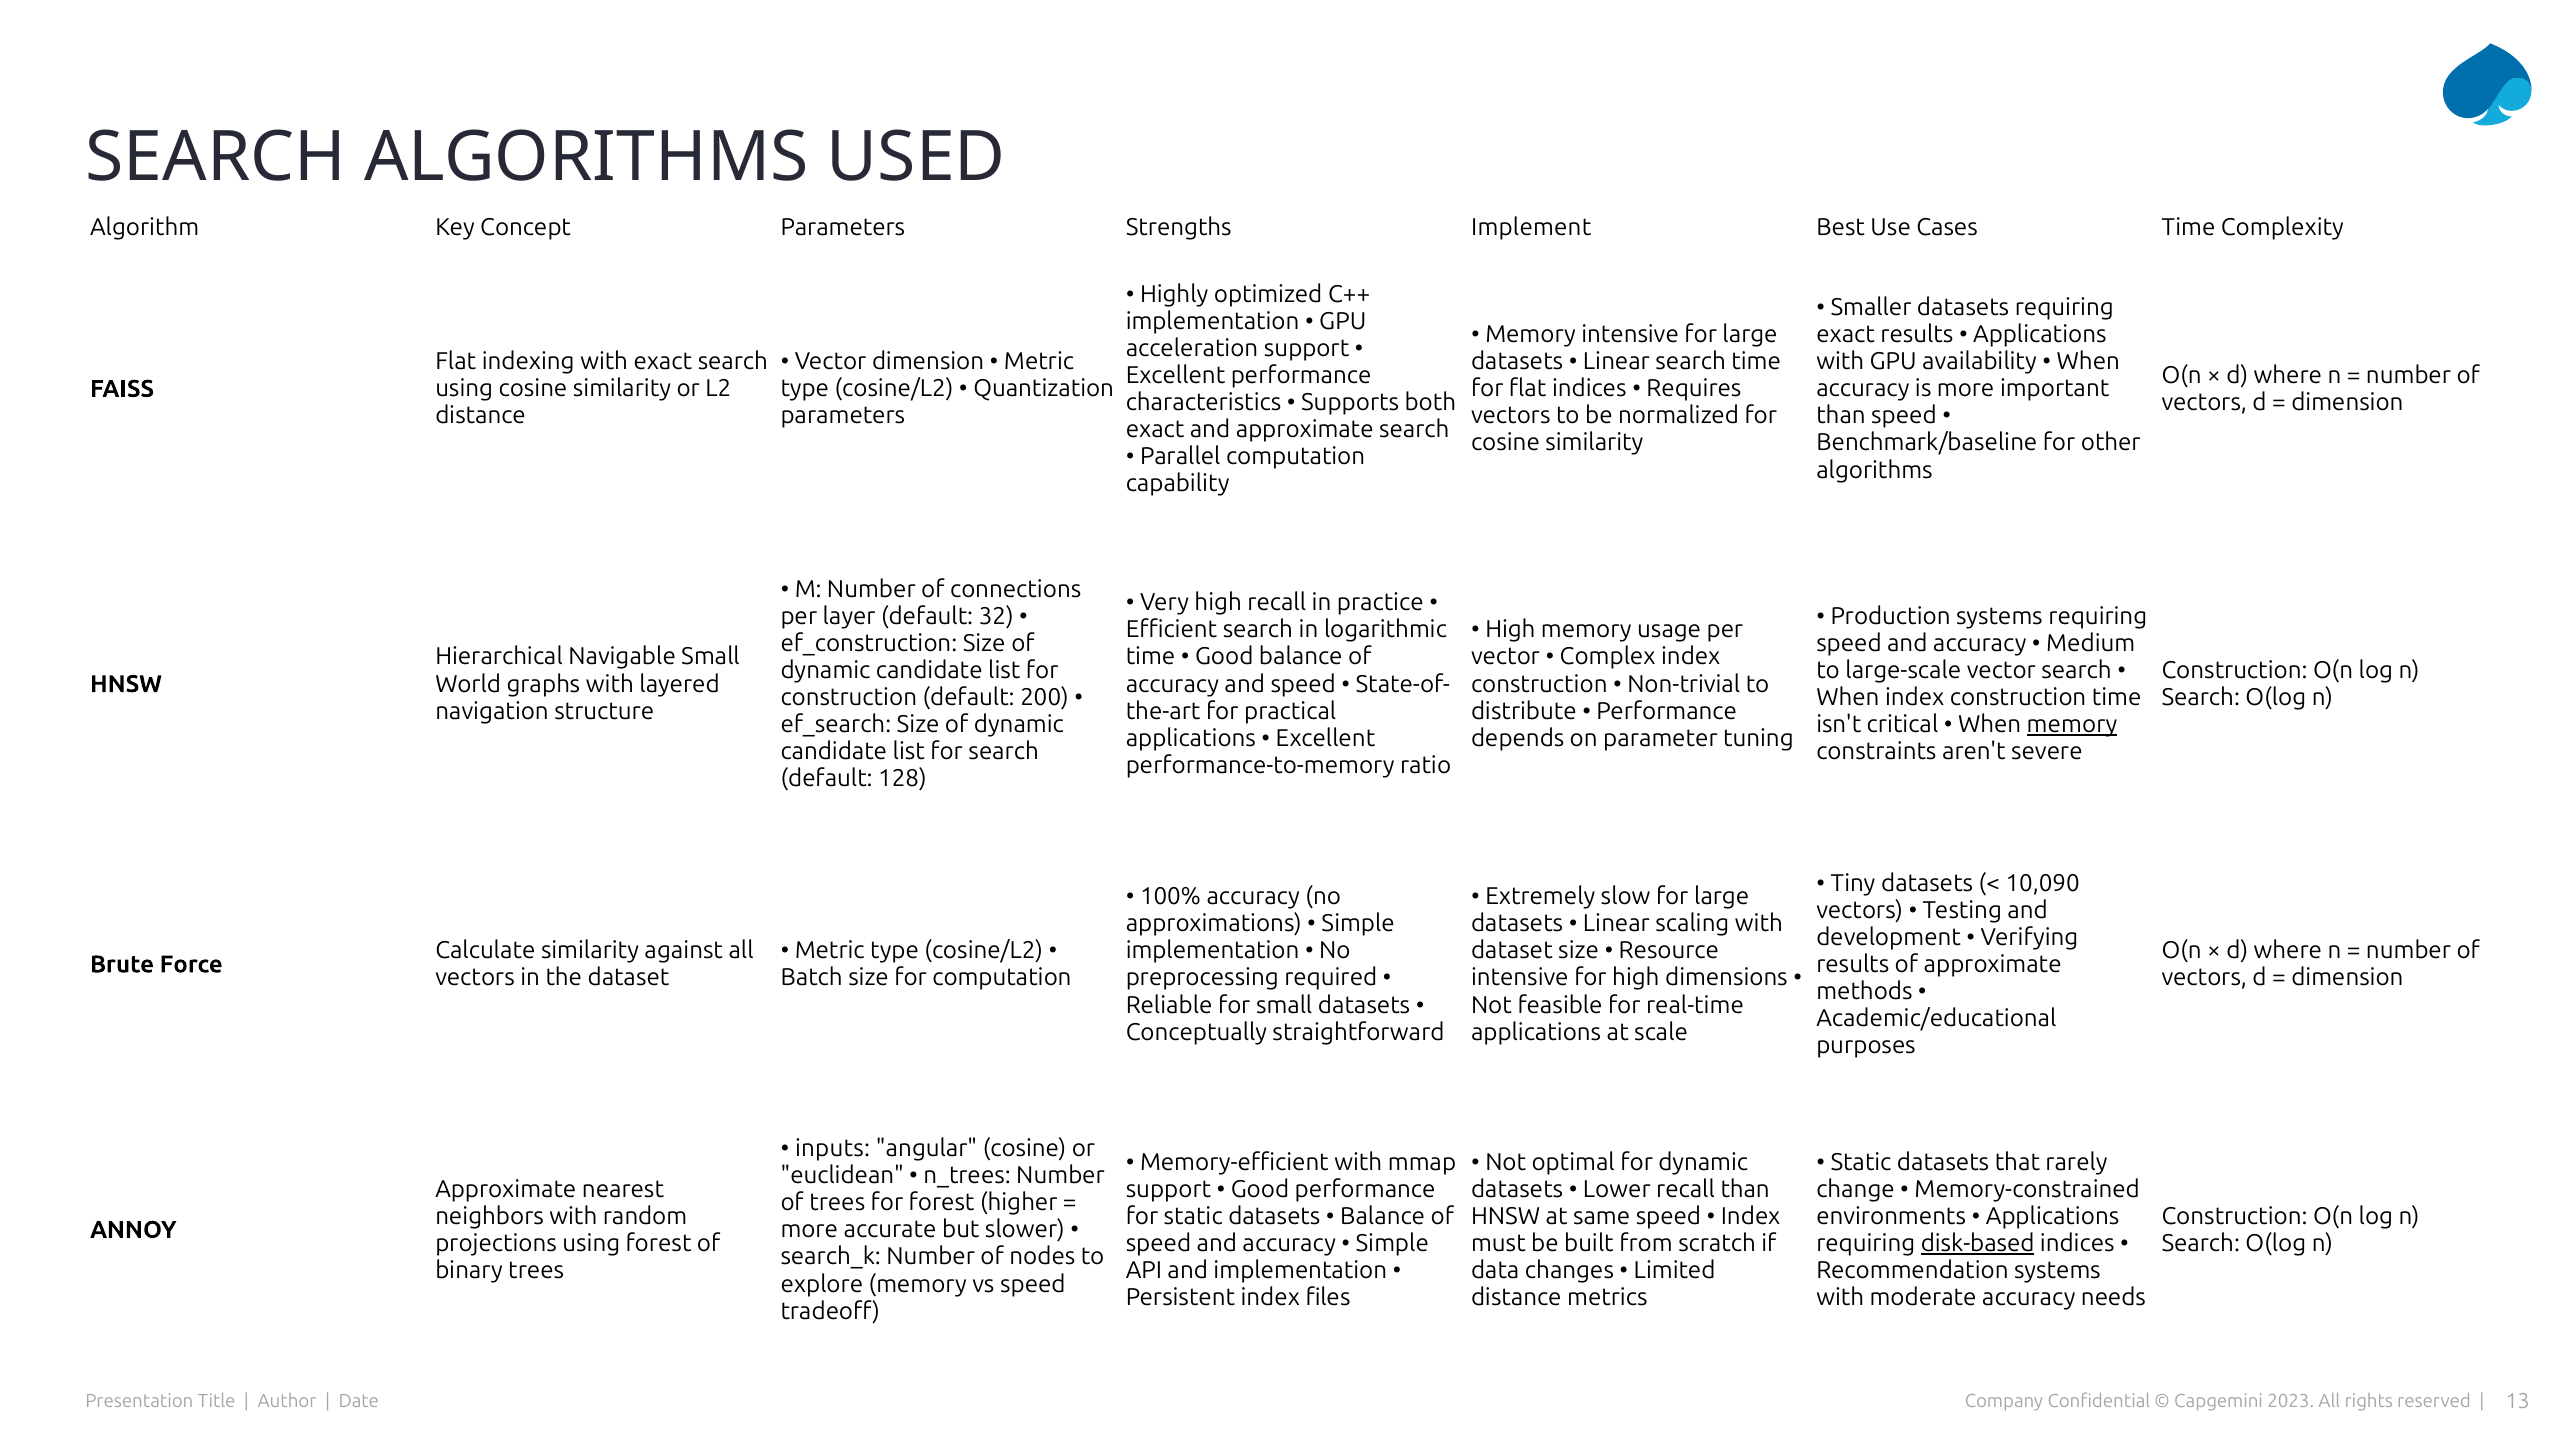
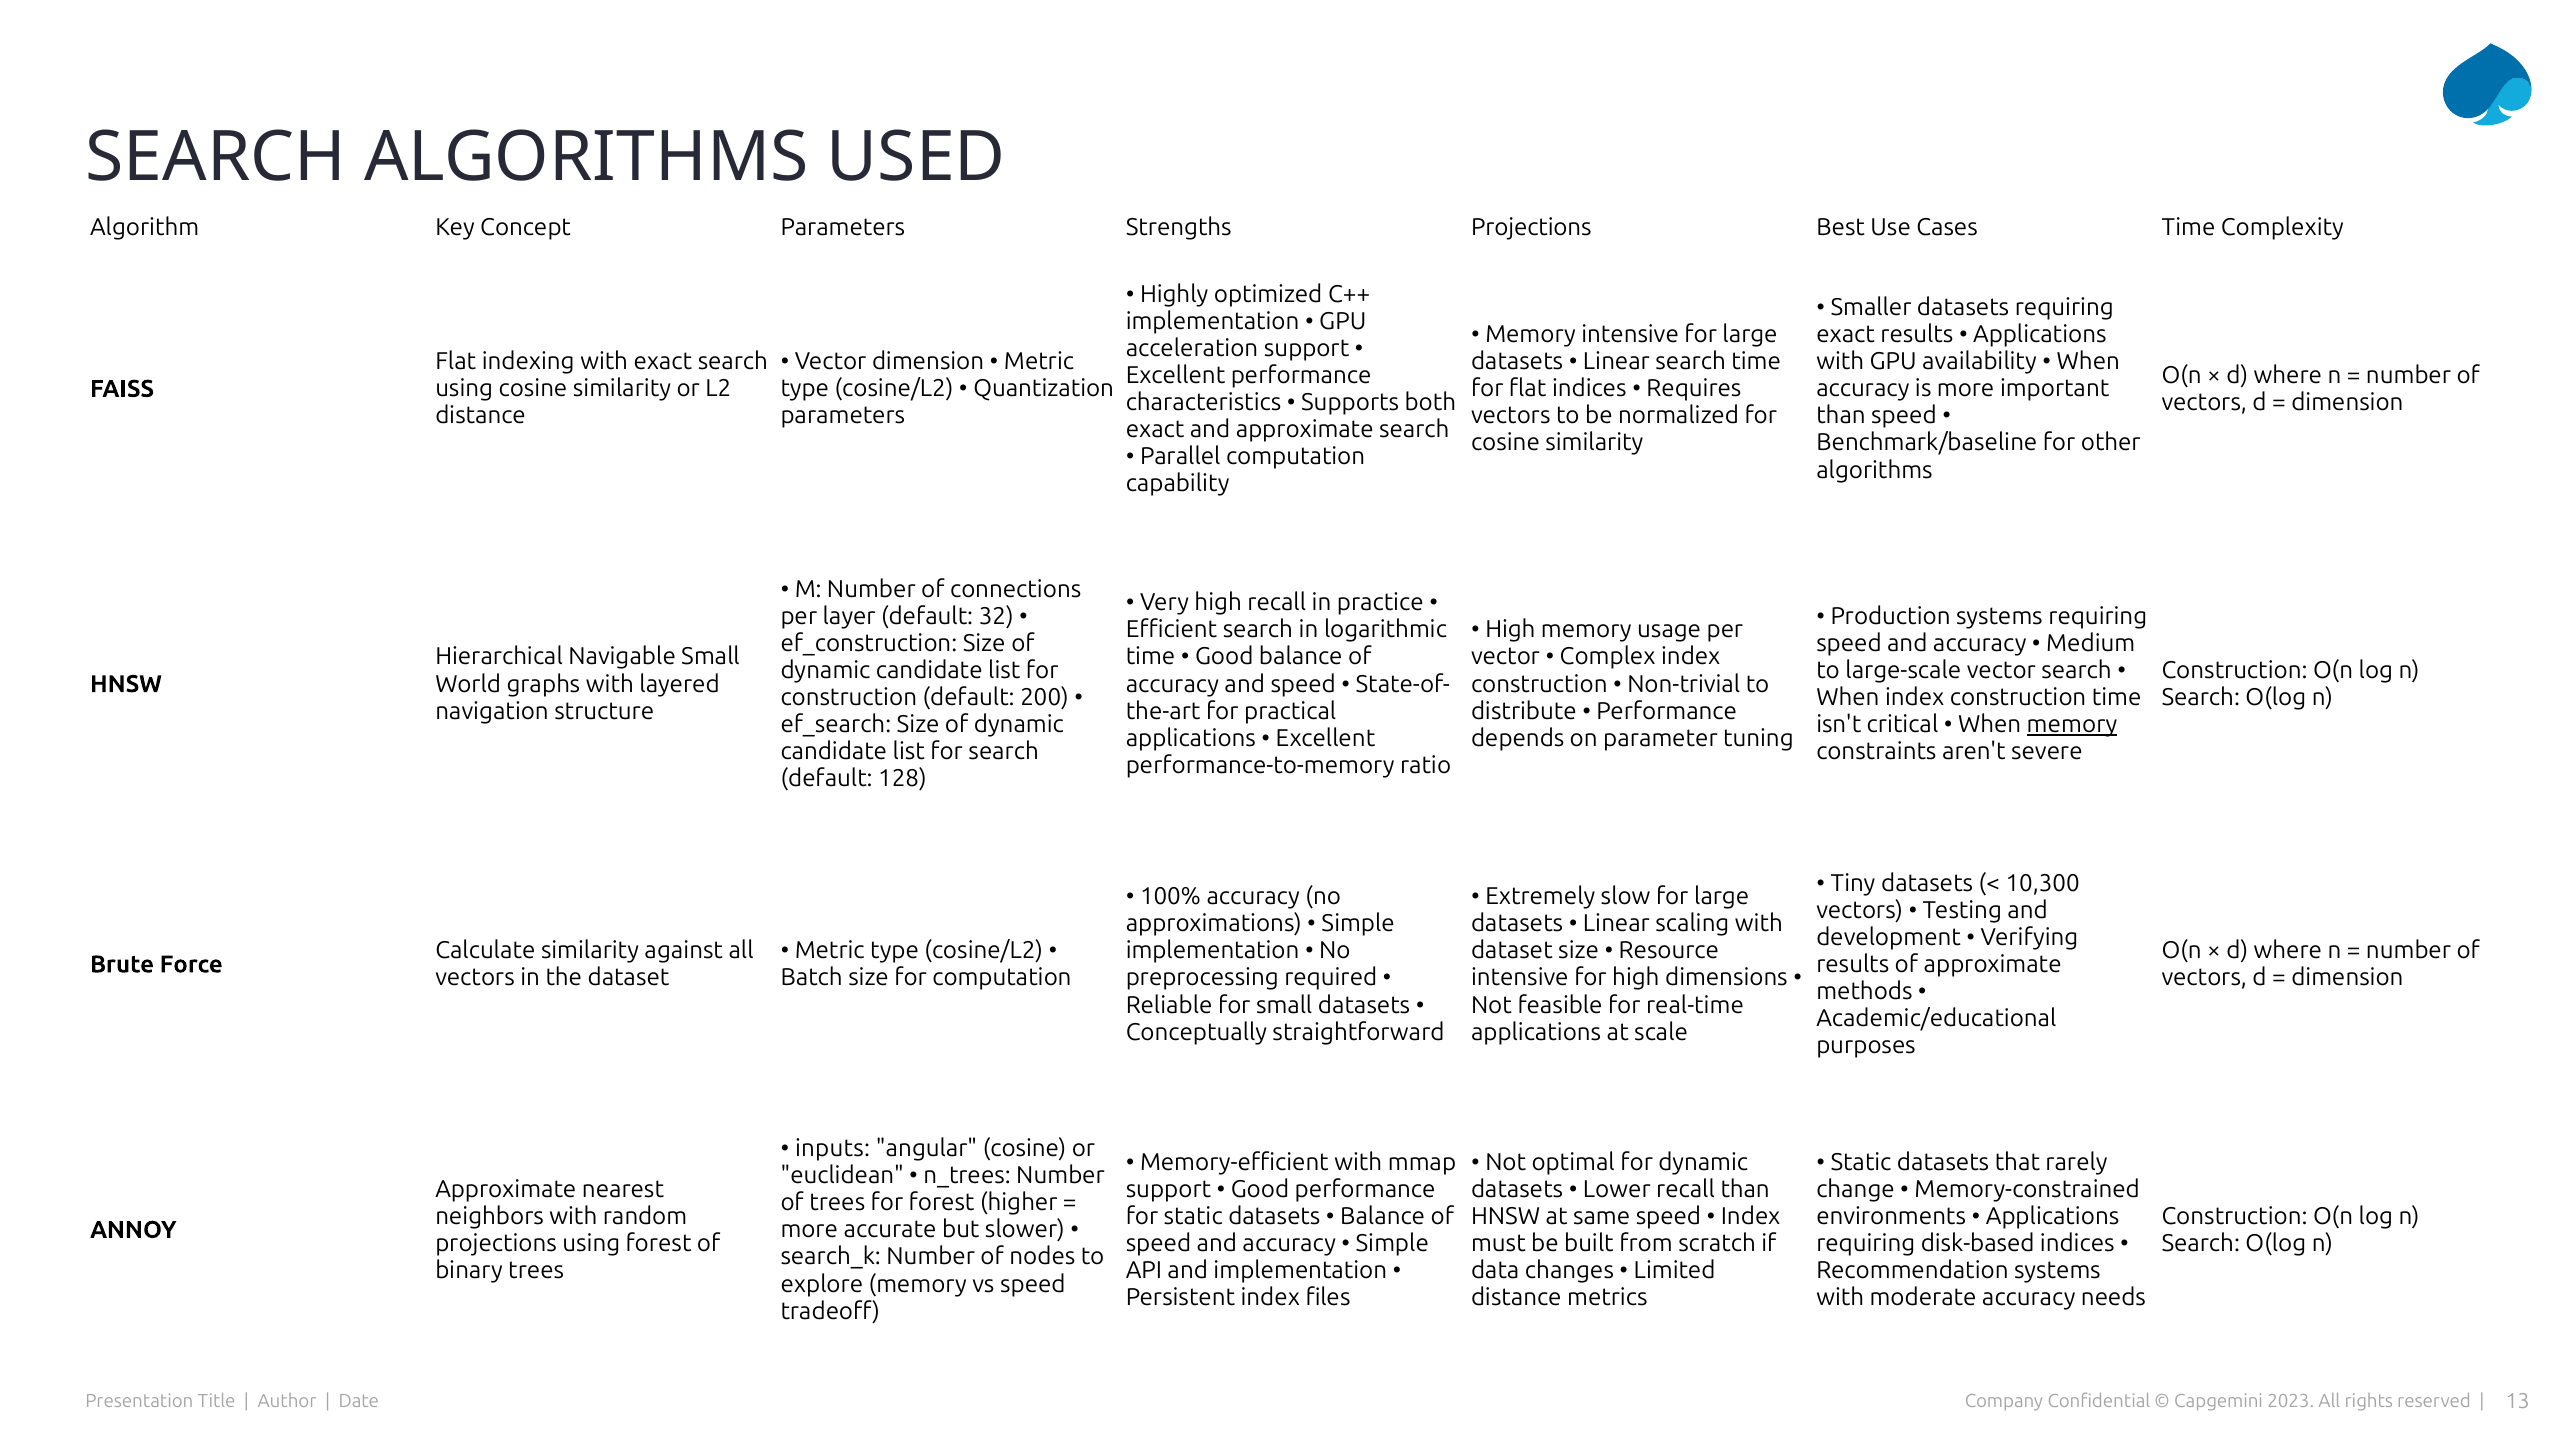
Strengths Implement: Implement -> Projections
10,090: 10,090 -> 10,300
disk-based underline: present -> none
